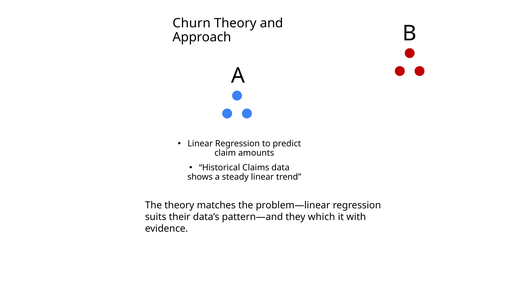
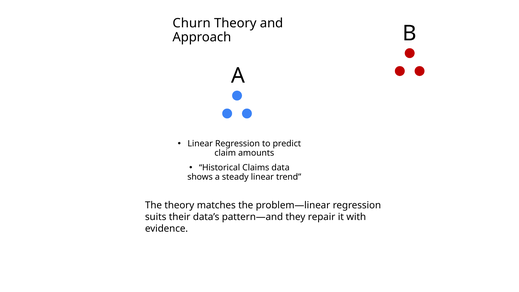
which: which -> repair
